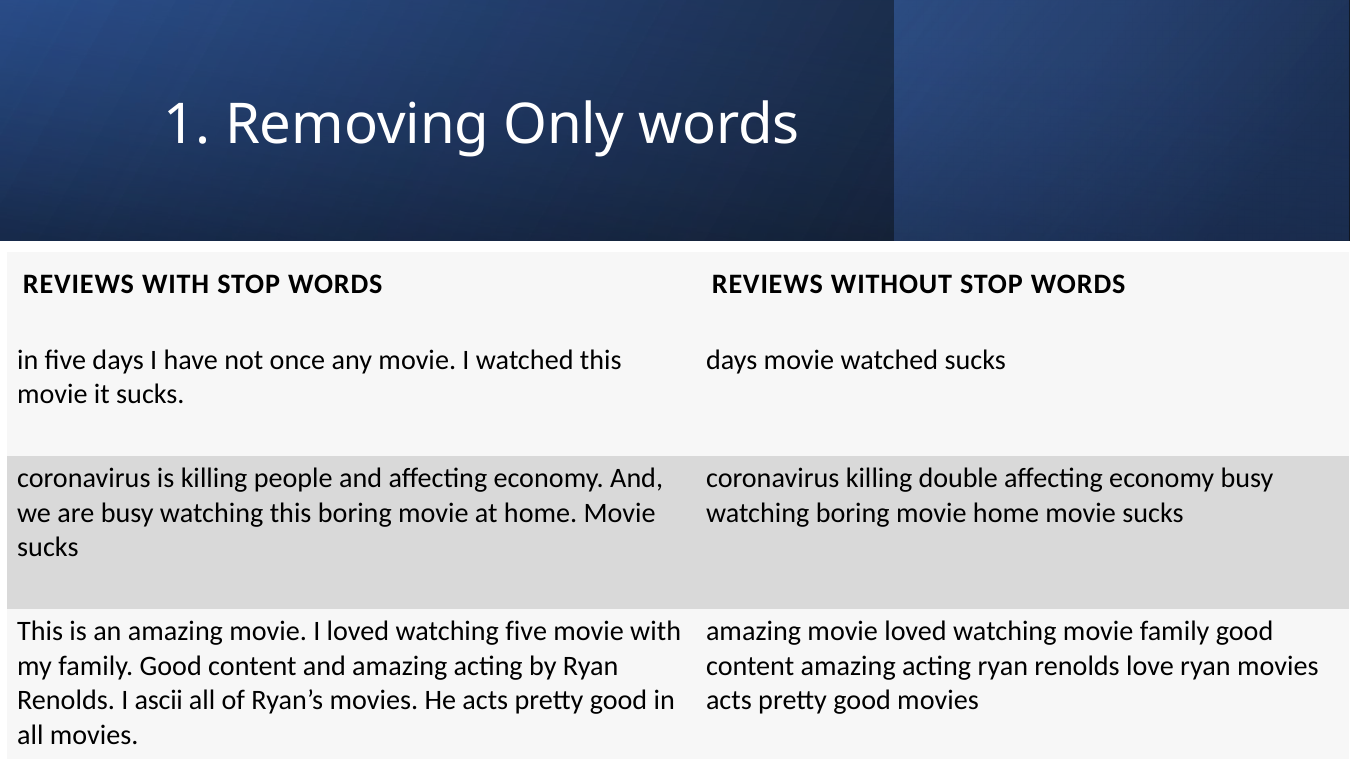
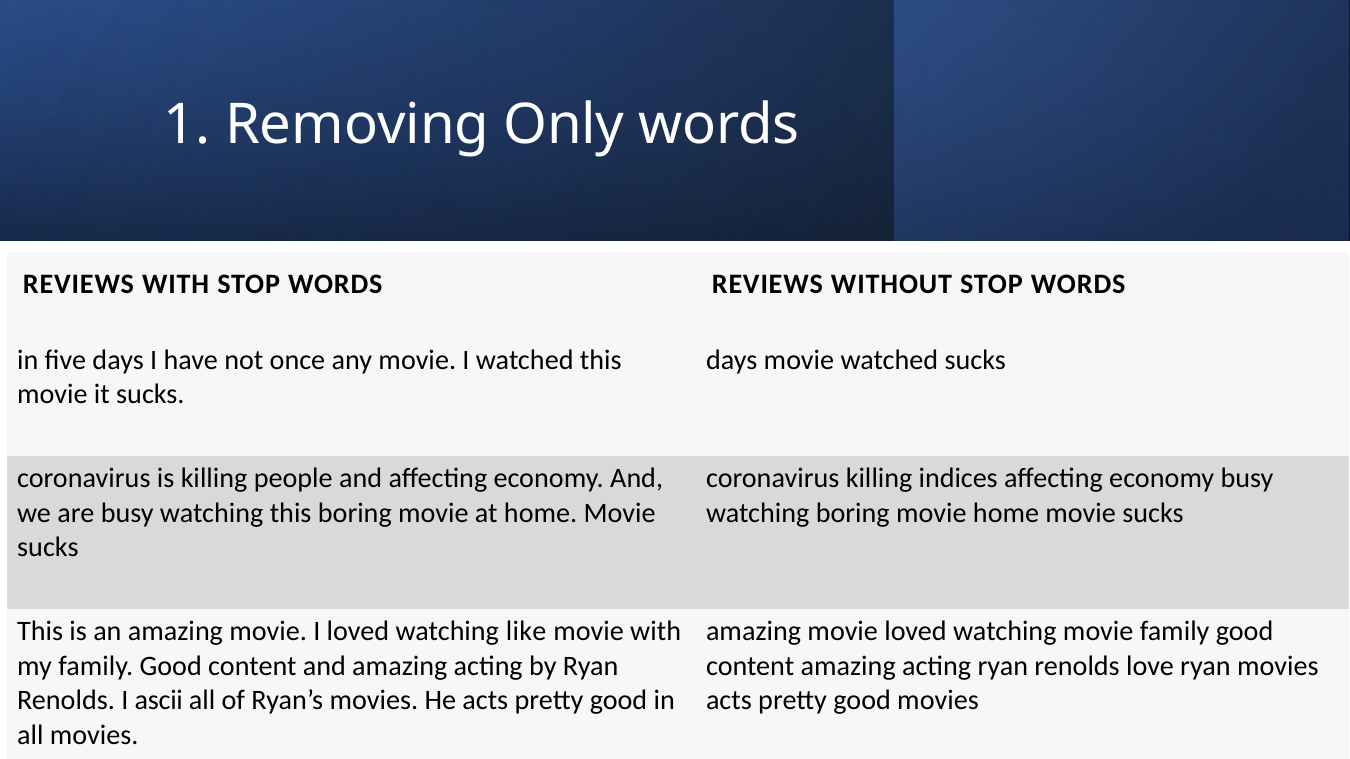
double: double -> indices
watching five: five -> like
